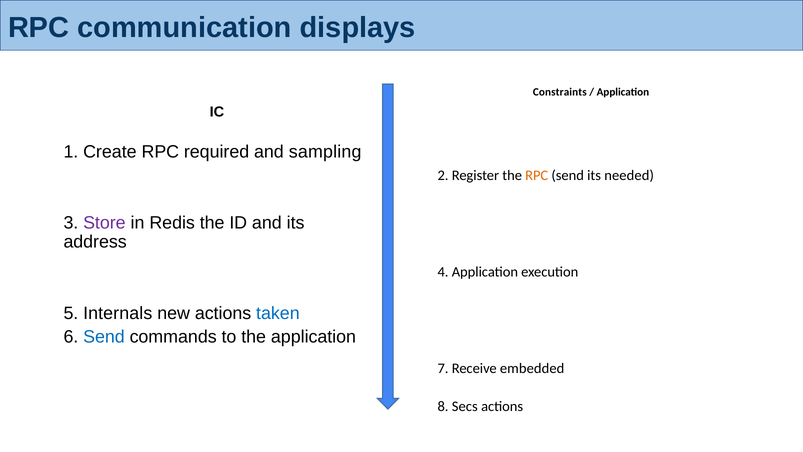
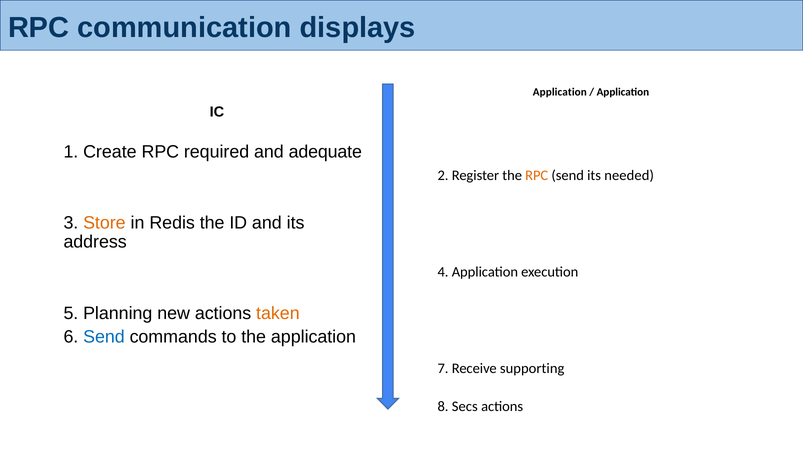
Constraints at (560, 92): Constraints -> Application
sampling: sampling -> adequate
Store colour: purple -> orange
Internals: Internals -> Planning
taken colour: blue -> orange
embedded: embedded -> supporting
